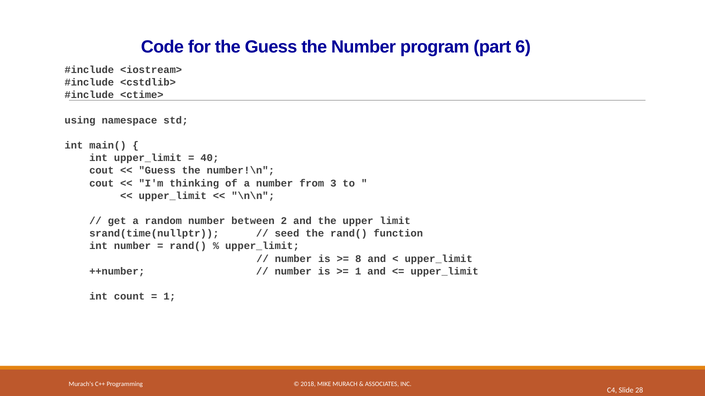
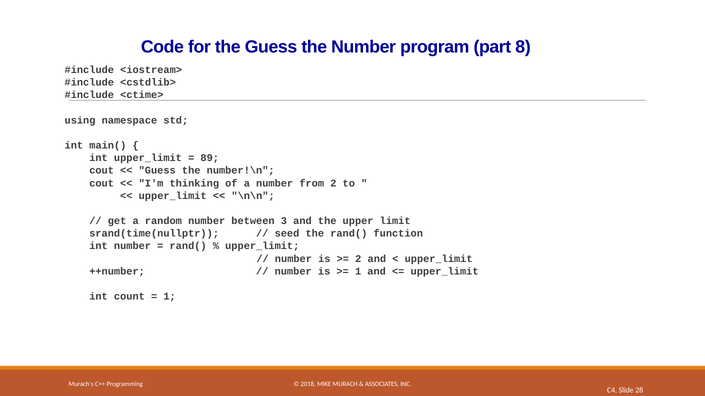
6: 6 -> 8
40: 40 -> 89
from 3: 3 -> 2
2: 2 -> 3
8 at (358, 259): 8 -> 2
